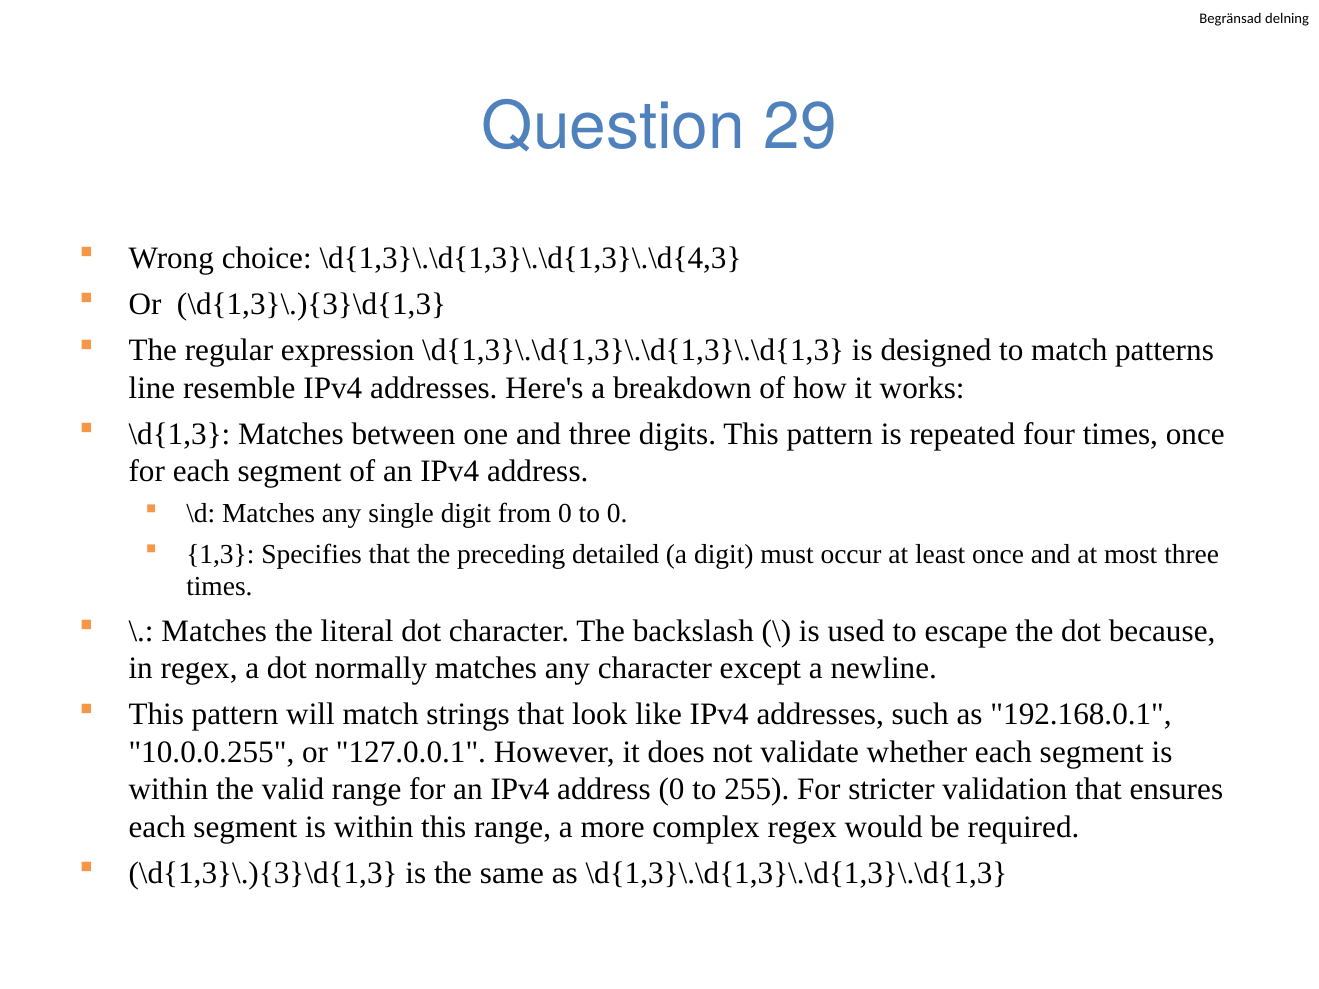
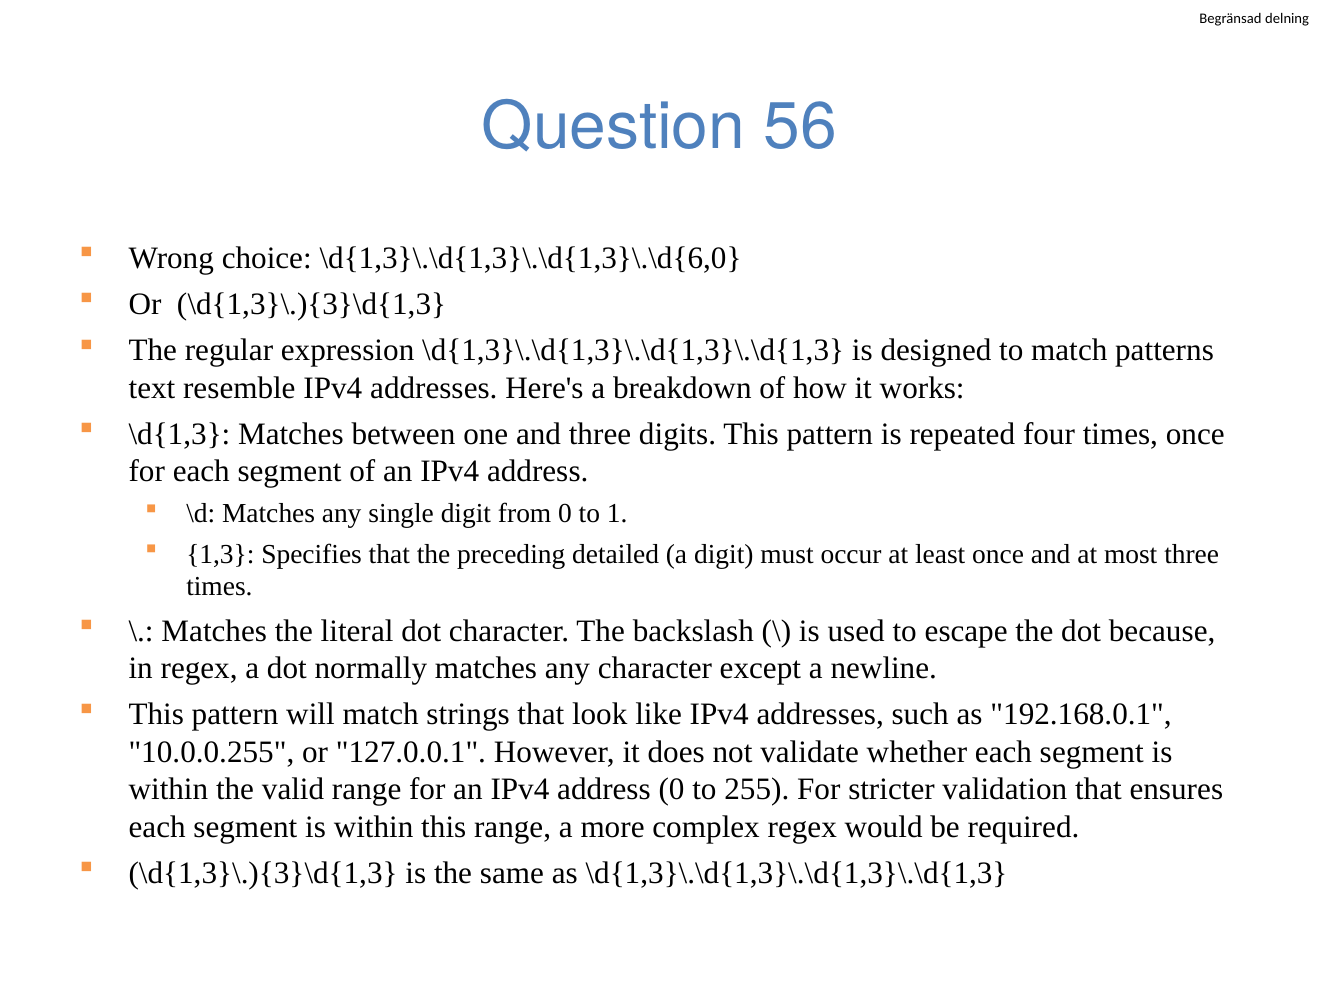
29: 29 -> 56
\d{1,3}\.\d{1,3}\.\d{1,3}\.\d{4,3: \d{1,3}\.\d{1,3}\.\d{1,3}\.\d{4,3 -> \d{1,3}\.\d{1,3}\.\d{1,3}\.\d{6,0
line: line -> text
to 0: 0 -> 1
